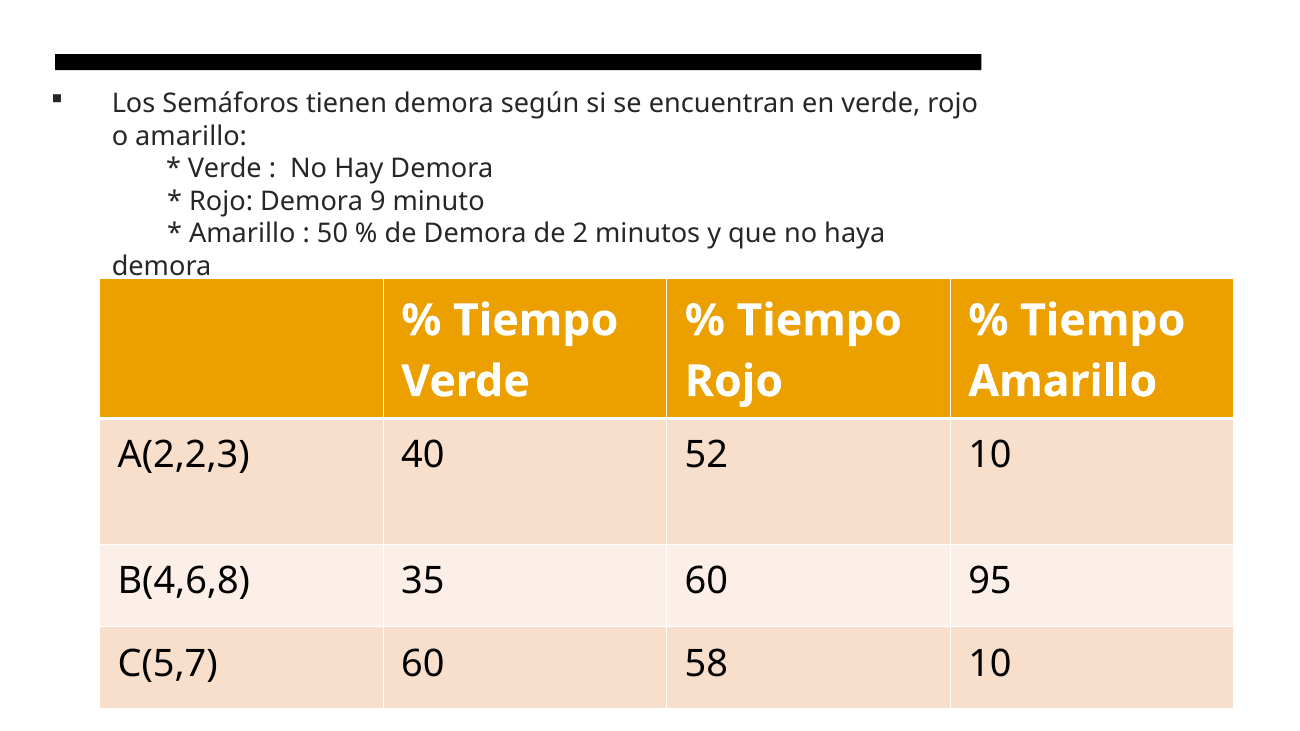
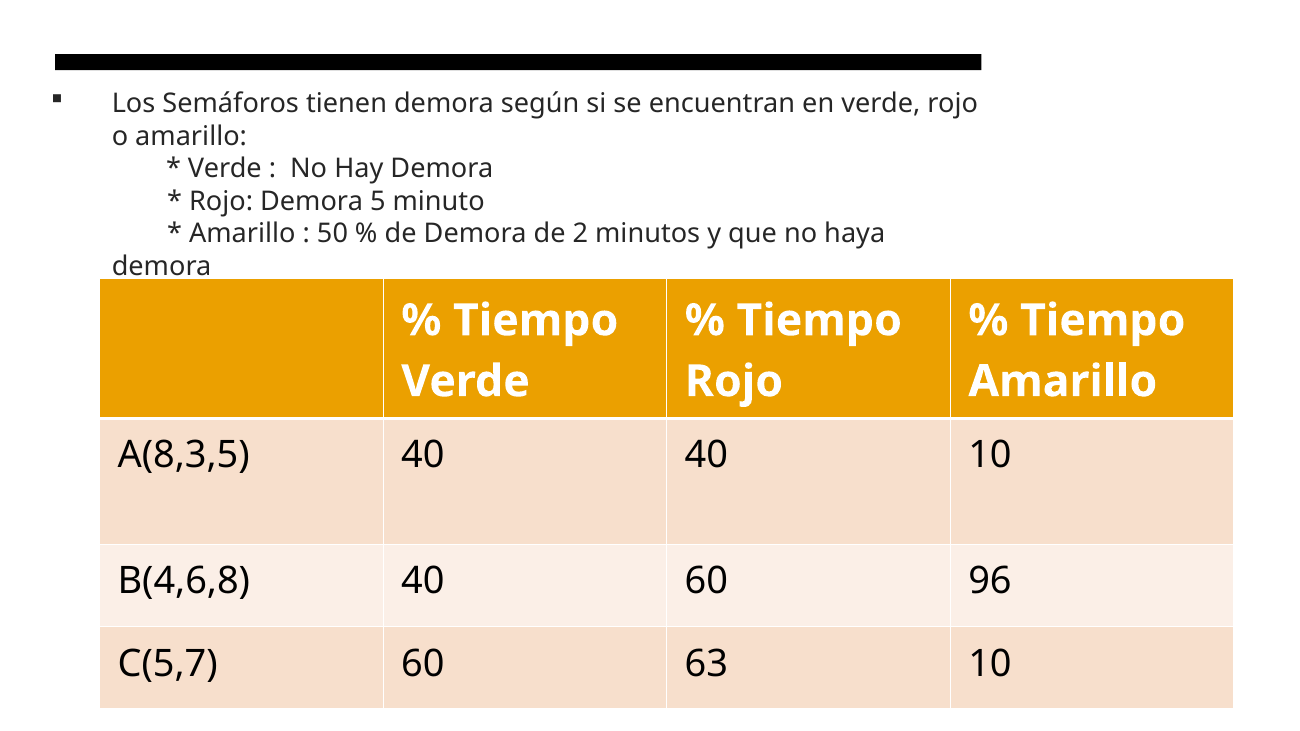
9: 9 -> 5
A(2,2,3: A(2,2,3 -> A(8,3,5
40 52: 52 -> 40
B(4,6,8 35: 35 -> 40
95: 95 -> 96
58: 58 -> 63
